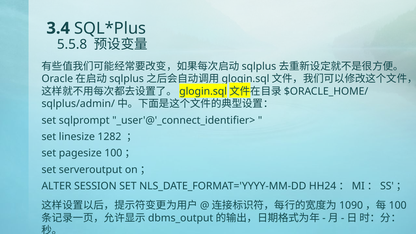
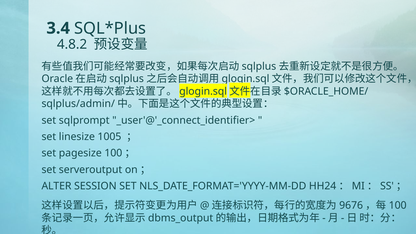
5.5.8: 5.5.8 -> 4.8.2
1282: 1282 -> 1005
1090: 1090 -> 9676
